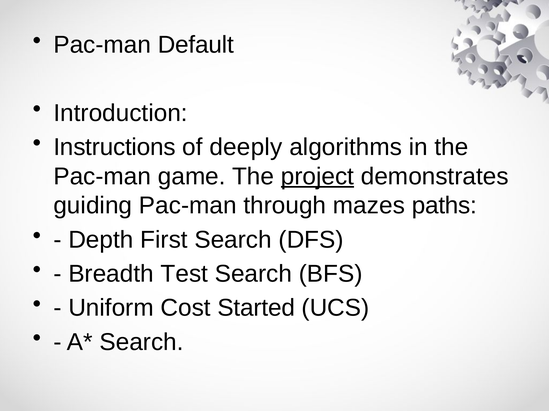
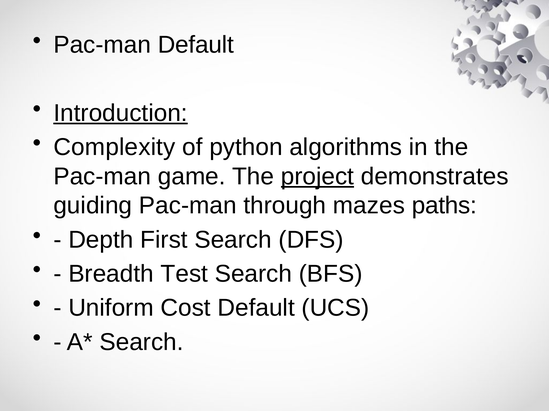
Introduction underline: none -> present
Instructions: Instructions -> Complexity
deeply: deeply -> python
Cost Started: Started -> Default
